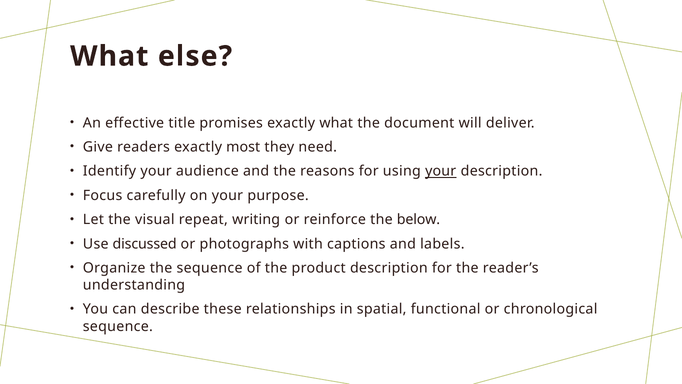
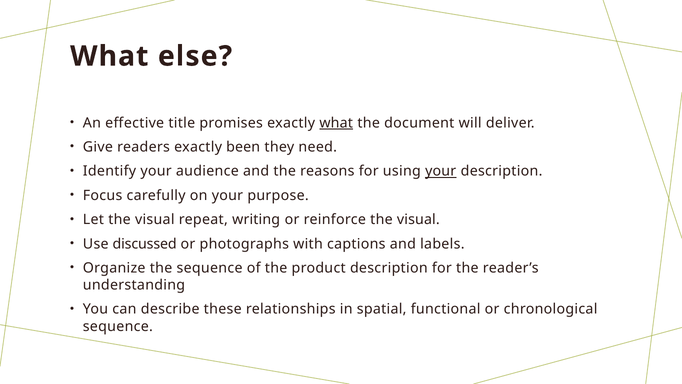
what at (336, 123) underline: none -> present
most: most -> been
reinforce the below: below -> visual
